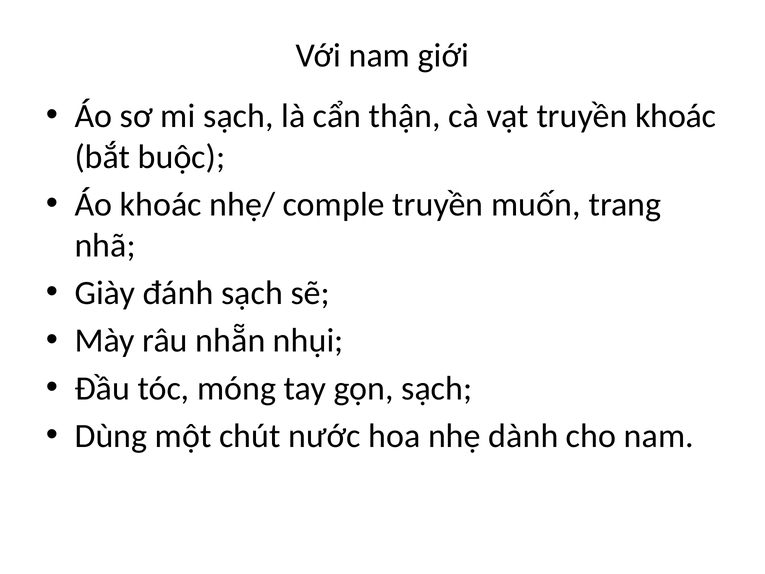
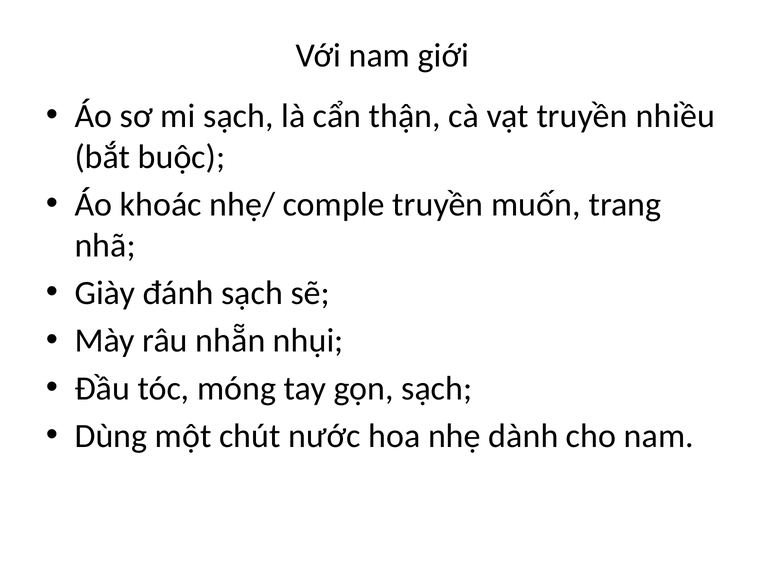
truyền khoác: khoác -> nhiều
